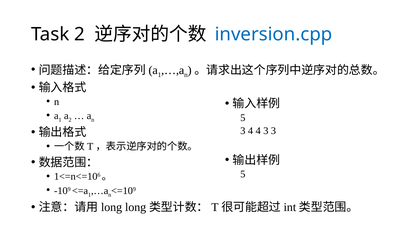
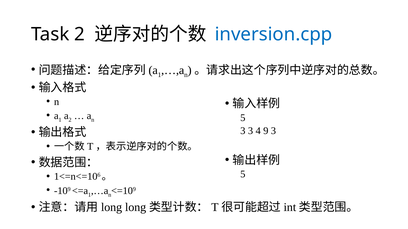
3 4: 4 -> 3
4 3: 3 -> 9
